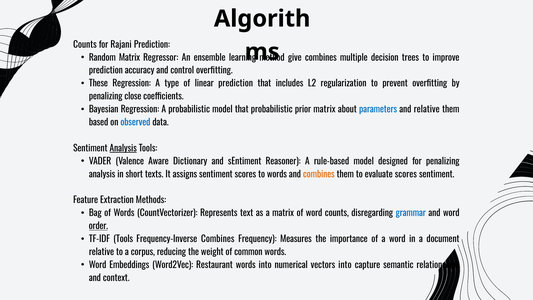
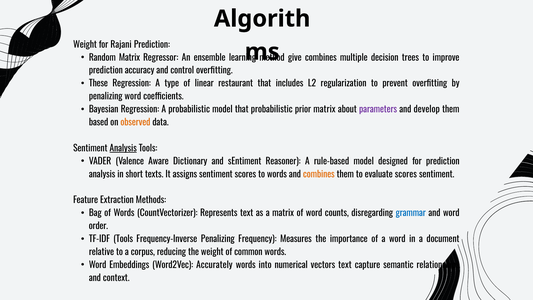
Counts at (85, 45): Counts -> Weight
linear prediction: prediction -> restaurant
penalizing close: close -> word
parameters colour: blue -> purple
and relative: relative -> develop
observed colour: blue -> orange
for penalizing: penalizing -> prediction
order underline: present -> none
Frequency-Inverse Combines: Combines -> Penalizing
Restaurant: Restaurant -> Accurately
vectors into: into -> text
